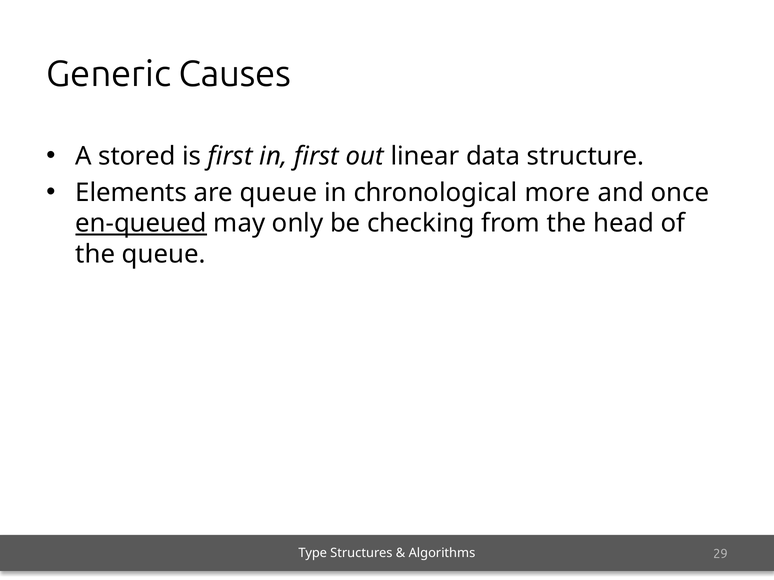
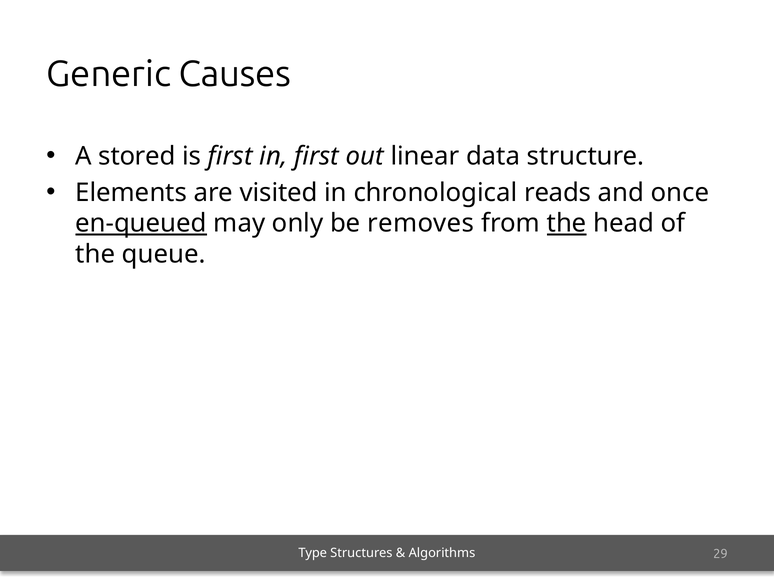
are queue: queue -> visited
more: more -> reads
checking: checking -> removes
the at (567, 224) underline: none -> present
